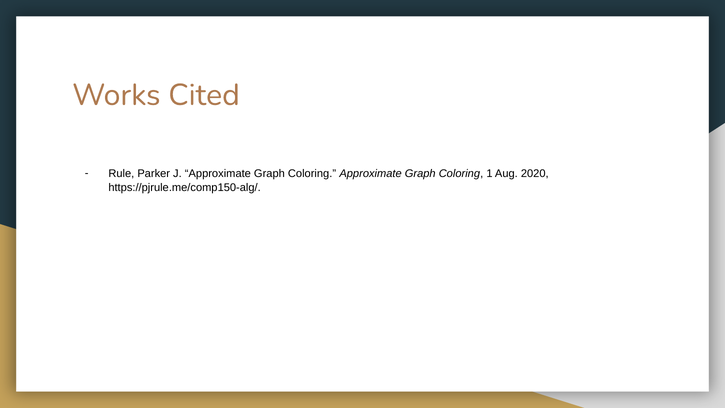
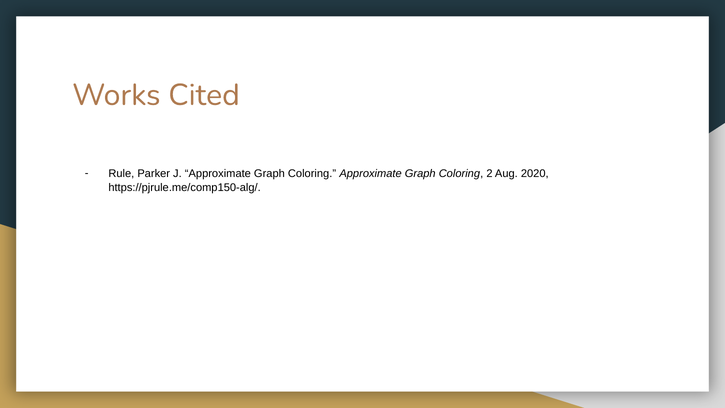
1: 1 -> 2
